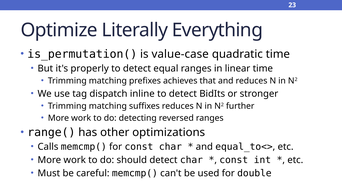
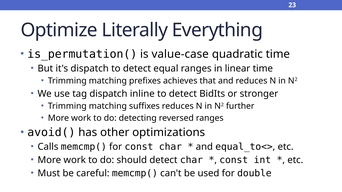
it's properly: properly -> dispatch
range(: range( -> avoid(
